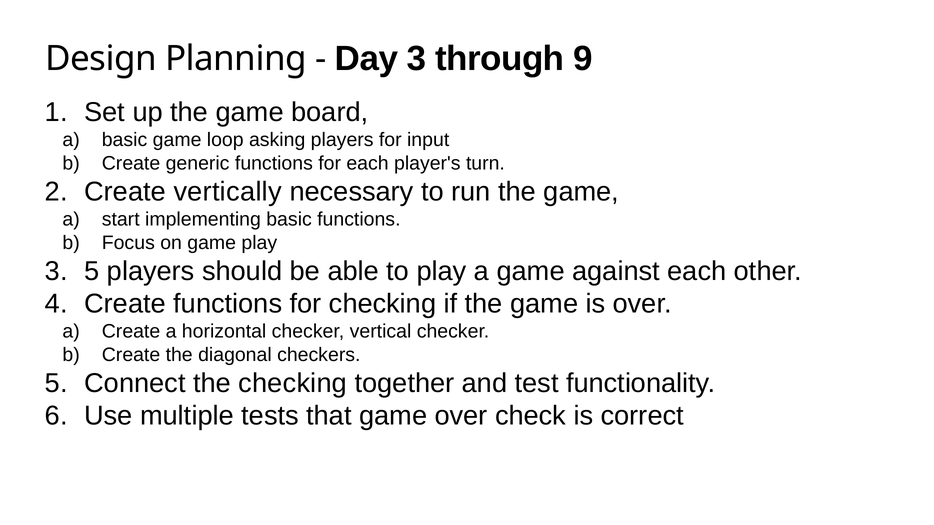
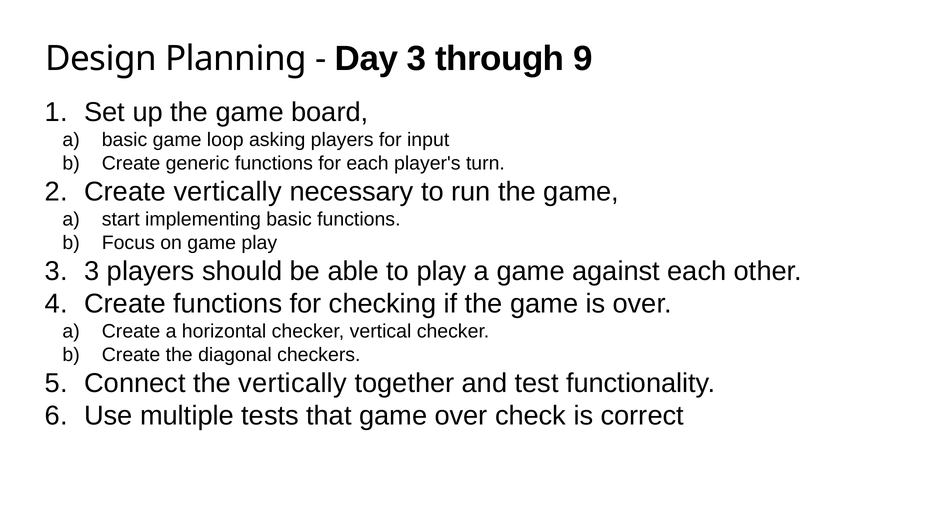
3 5: 5 -> 3
the checking: checking -> vertically
